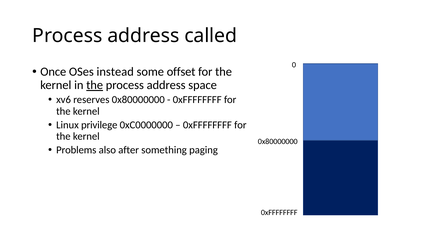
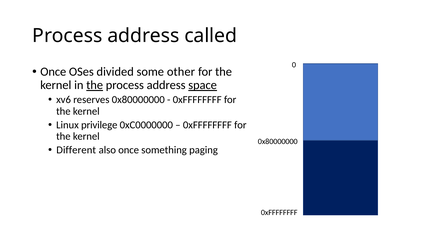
instead: instead -> divided
offset: offset -> other
space underline: none -> present
Problems: Problems -> Different
also after: after -> once
